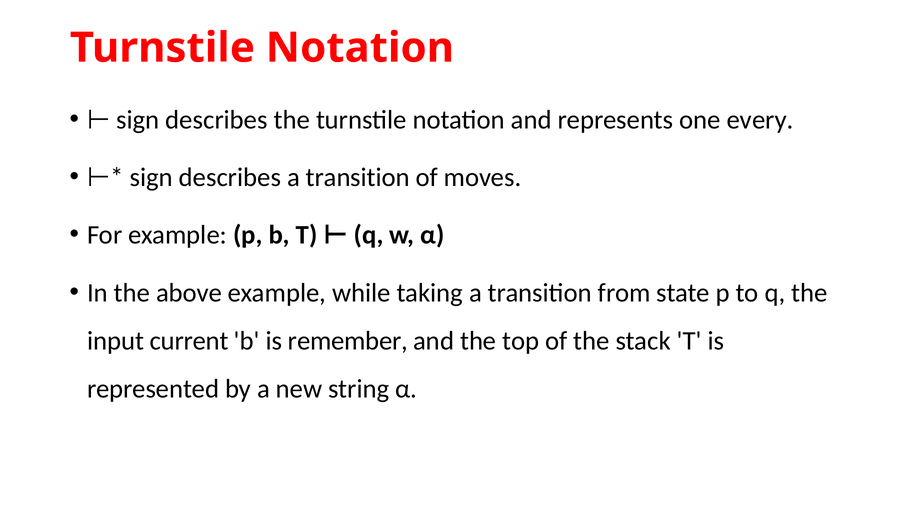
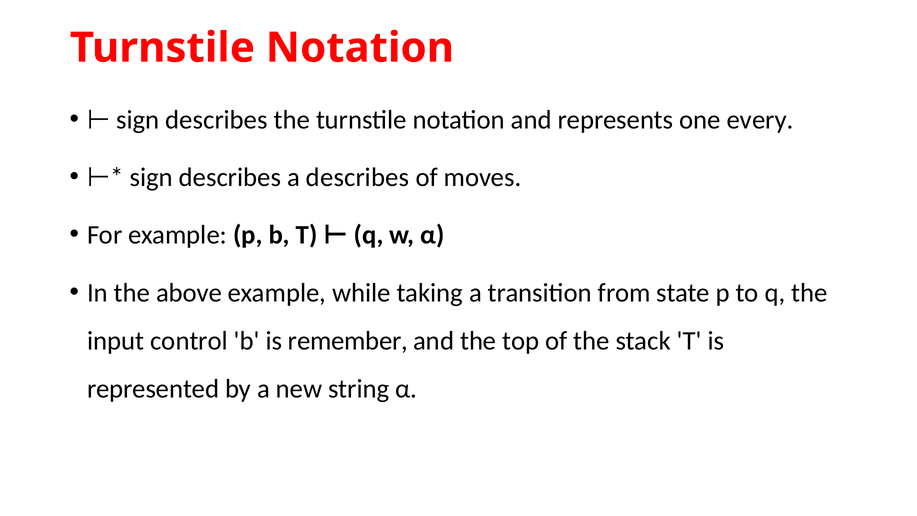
describes a transition: transition -> describes
current: current -> control
